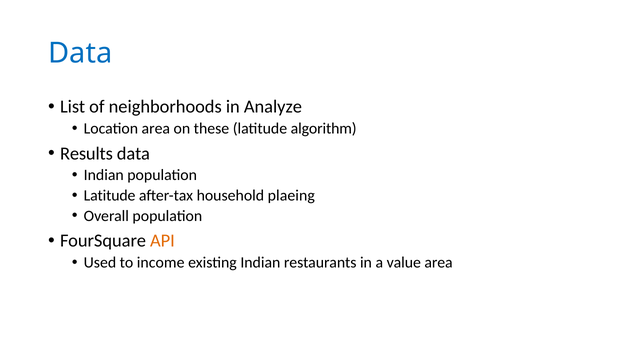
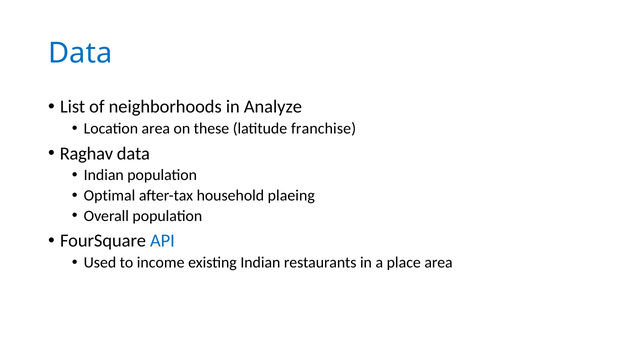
algorithm: algorithm -> franchise
Results: Results -> Raghav
Latitude at (110, 196): Latitude -> Optimal
API colour: orange -> blue
value: value -> place
